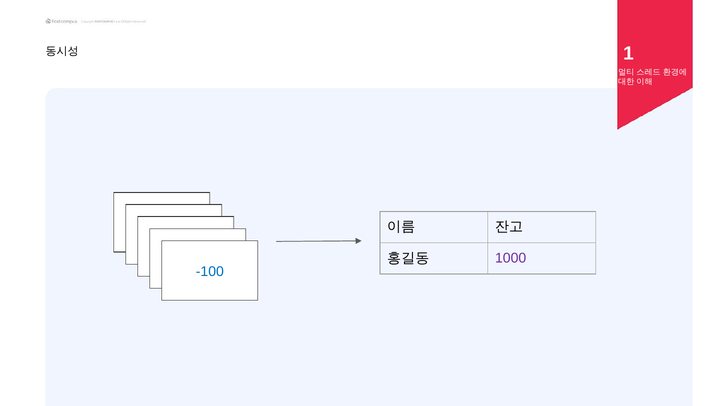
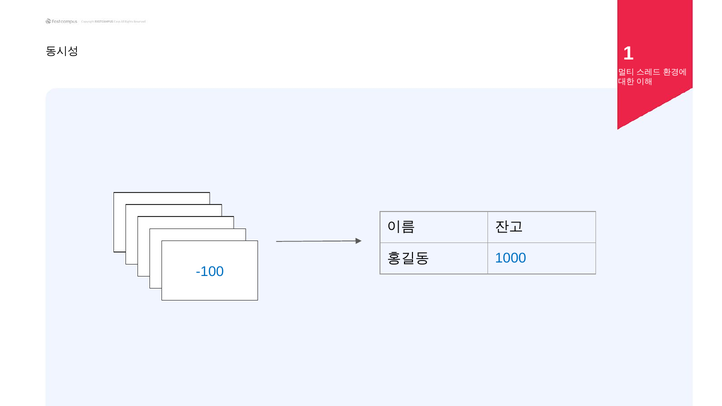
1000 colour: purple -> blue
